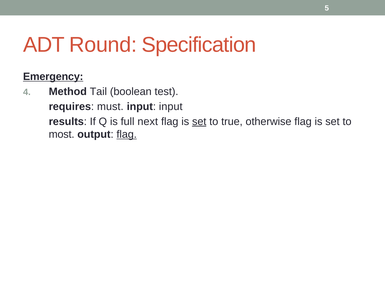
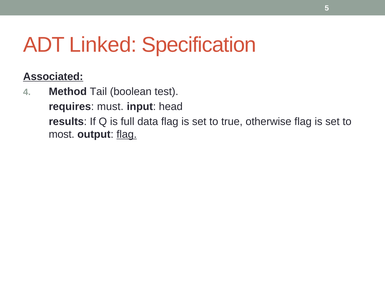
Round: Round -> Linked
Emergency: Emergency -> Associated
input input: input -> head
next: next -> data
set at (199, 121) underline: present -> none
